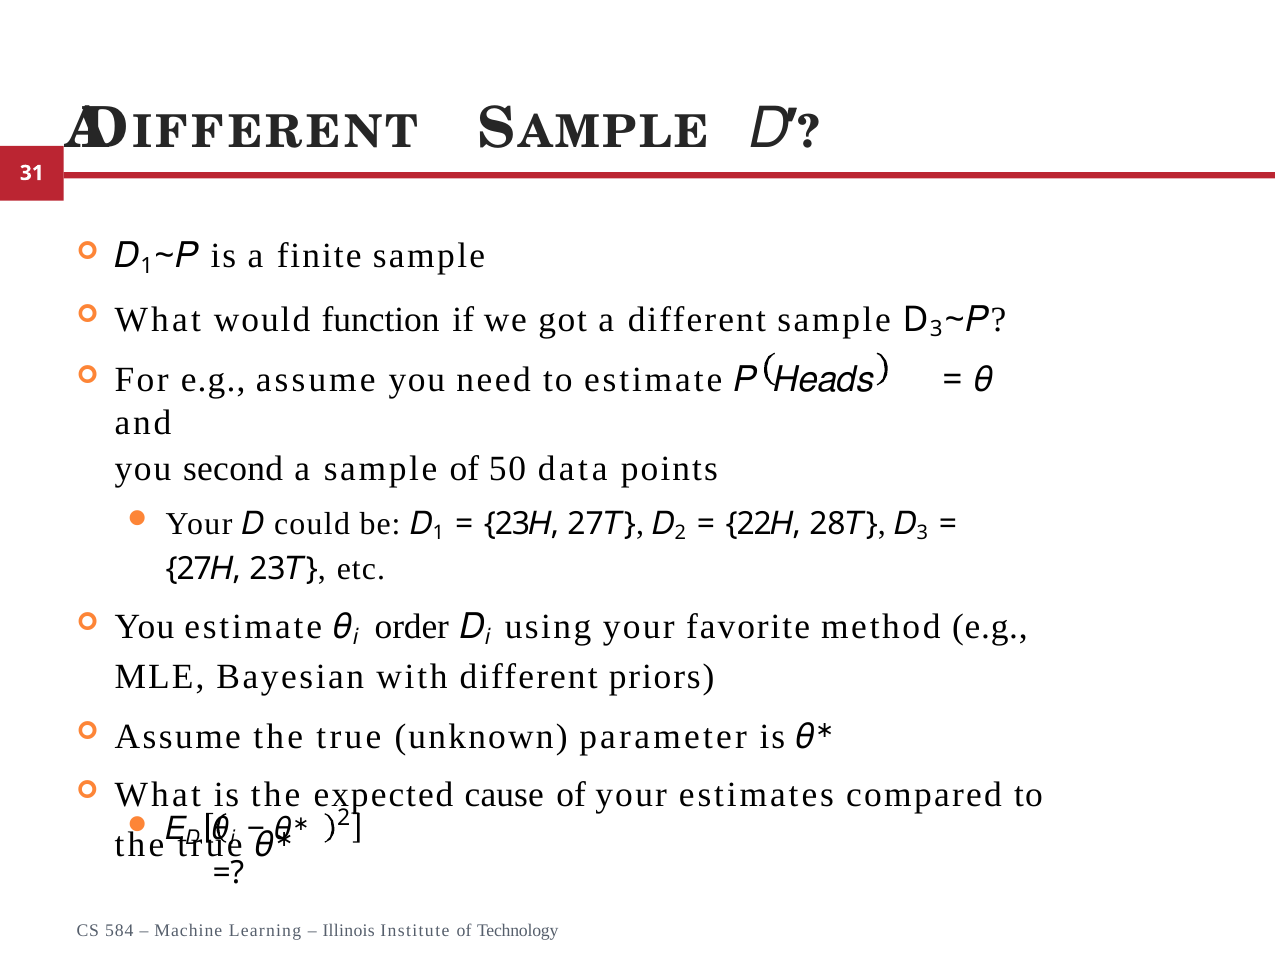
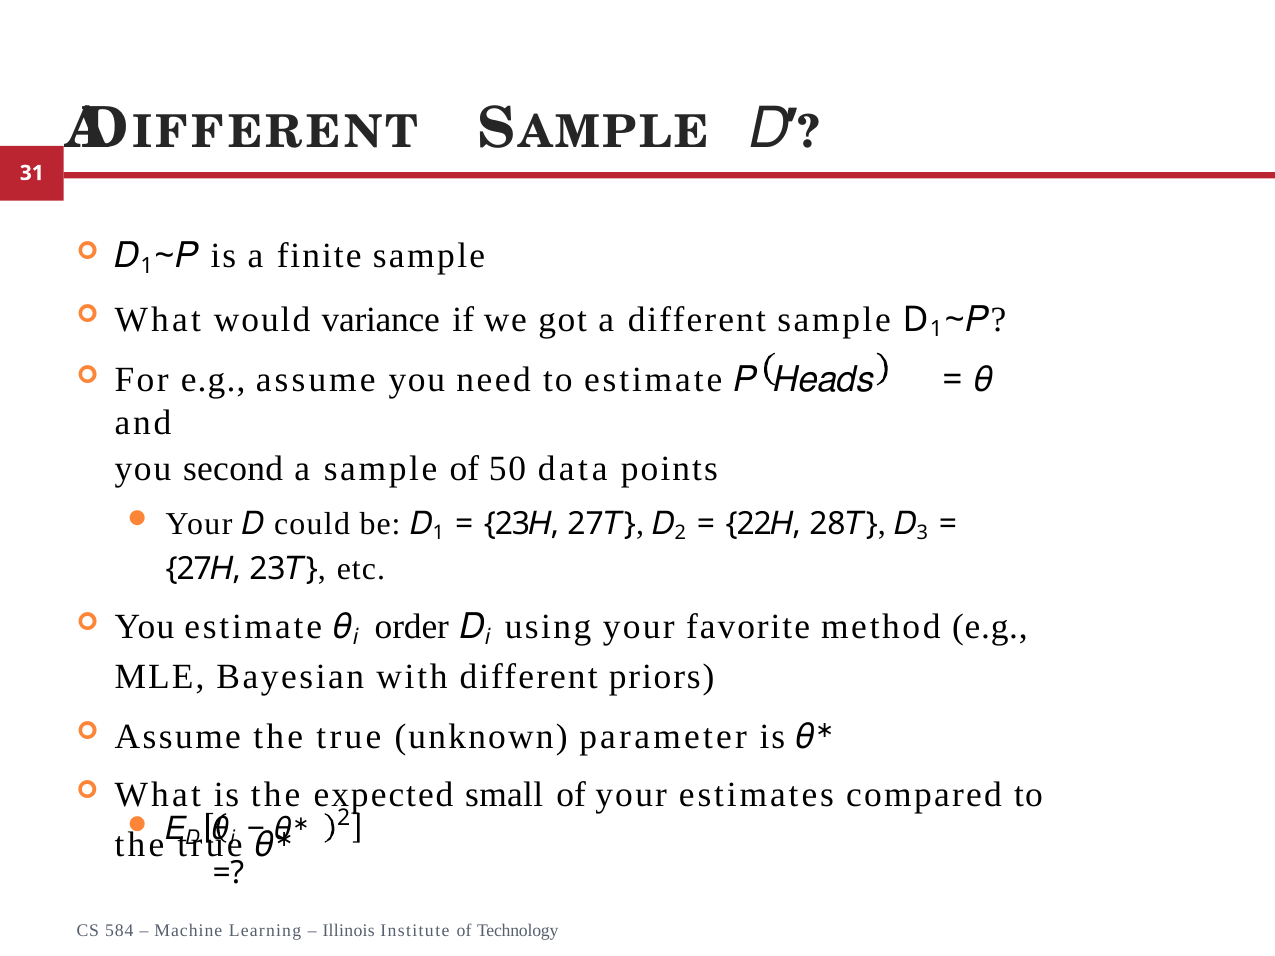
function: function -> variance
3 at (936, 330): 3 -> 1
cause: cause -> small
